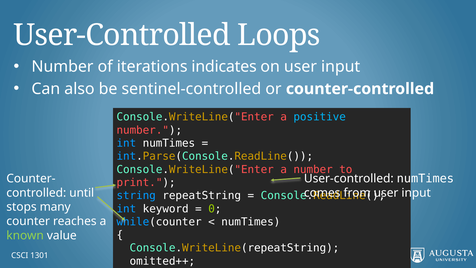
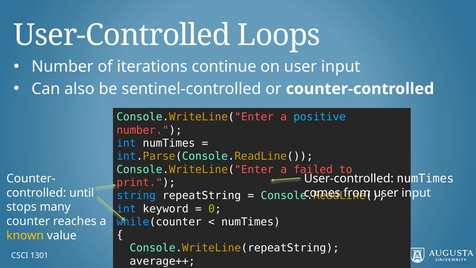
indicates: indicates -> continue
a number: number -> failed
known colour: light green -> yellow
omitted++: omitted++ -> average++
